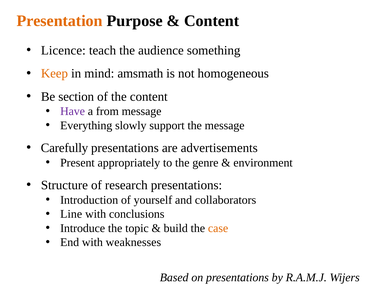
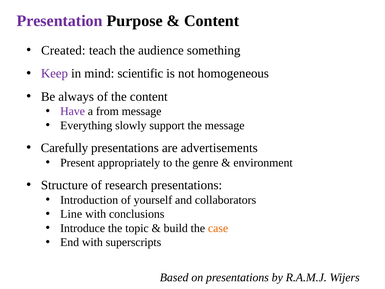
Presentation colour: orange -> purple
Licence: Licence -> Created
Keep colour: orange -> purple
amsmath: amsmath -> scientific
section: section -> always
weaknesses: weaknesses -> superscripts
